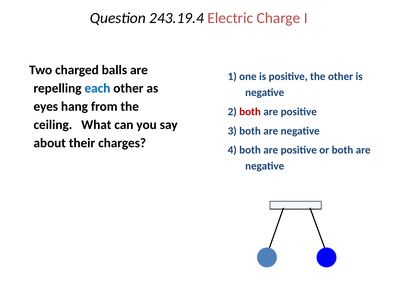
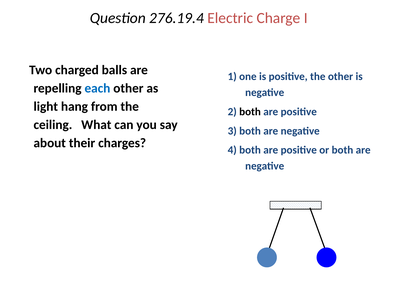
243.19.4: 243.19.4 -> 276.19.4
eyes: eyes -> light
both at (250, 112) colour: red -> black
